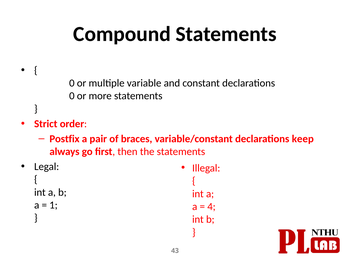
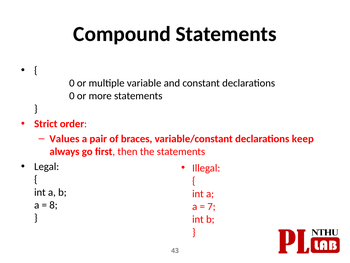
Postfix: Postfix -> Values
1: 1 -> 8
4: 4 -> 7
